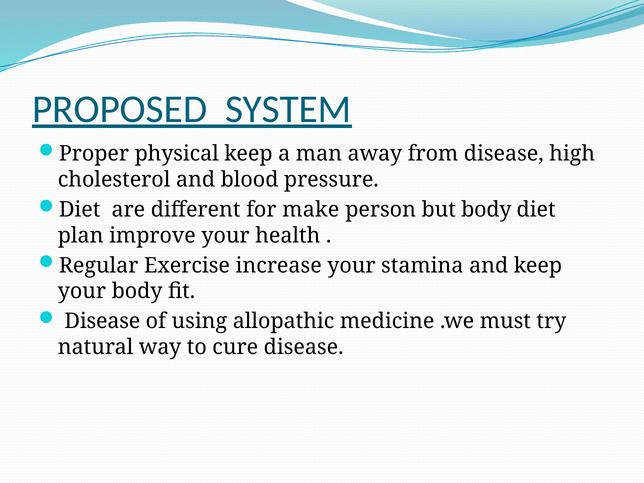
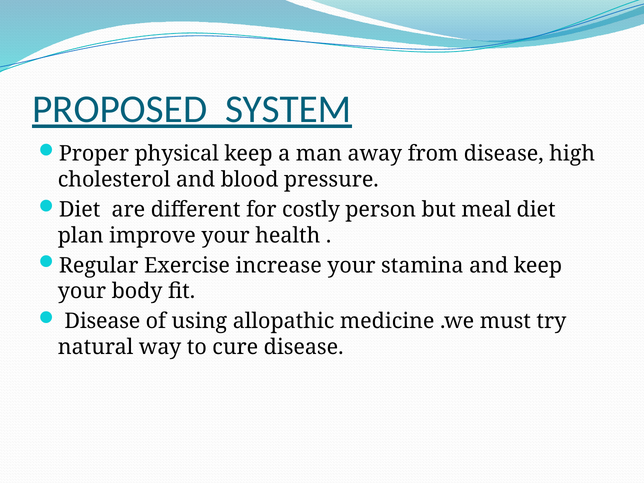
make: make -> costly
but body: body -> meal
